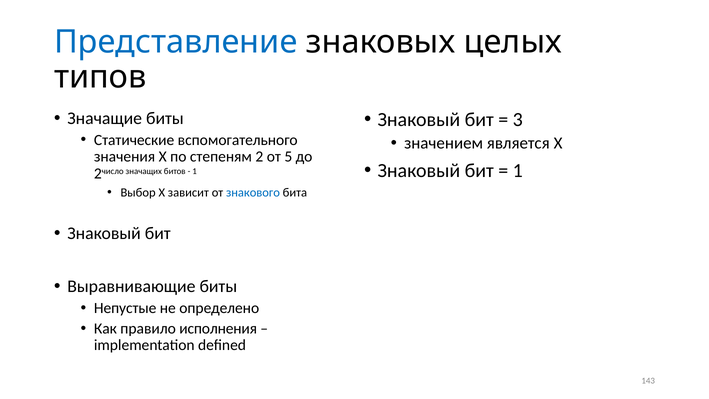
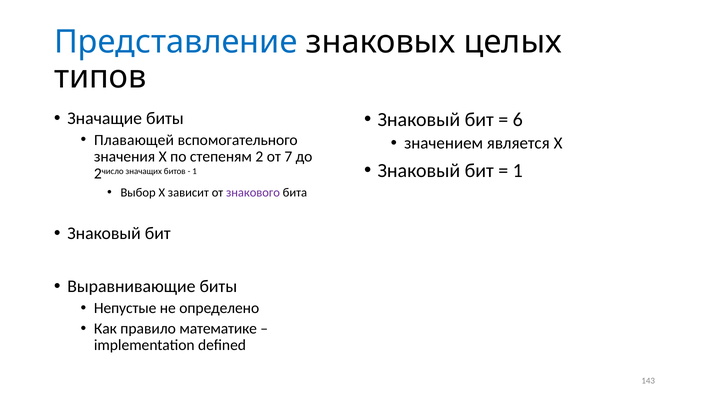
3: 3 -> 6
Статические: Статические -> Плавающей
5: 5 -> 7
знакового colour: blue -> purple
исполнения: исполнения -> математике
